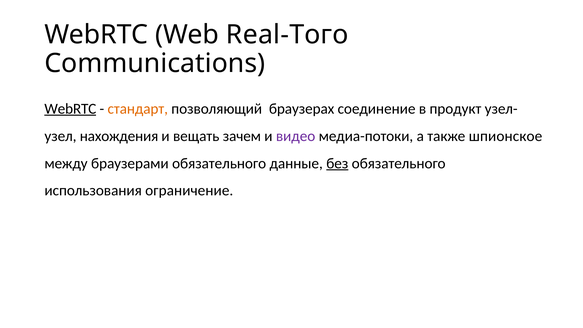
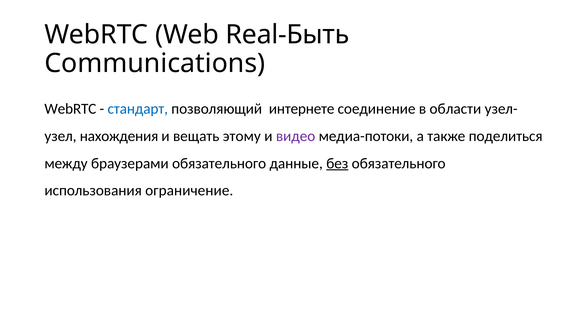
Real-Того: Real-Того -> Real-Быть
WebRTC at (70, 109) underline: present -> none
стандарт colour: orange -> blue
браузерах: браузерах -> интернете
продукт: продукт -> области
зачем: зачем -> этому
шпионское: шпионское -> поделиться
